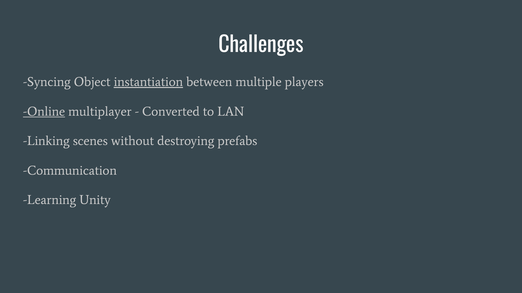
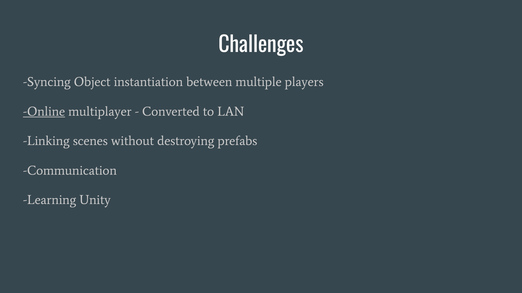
instantiation underline: present -> none
